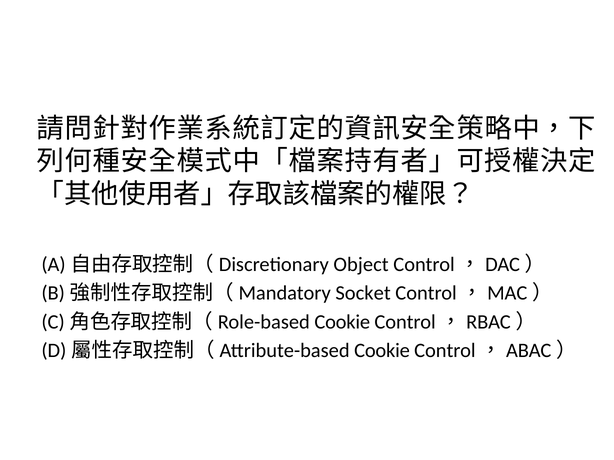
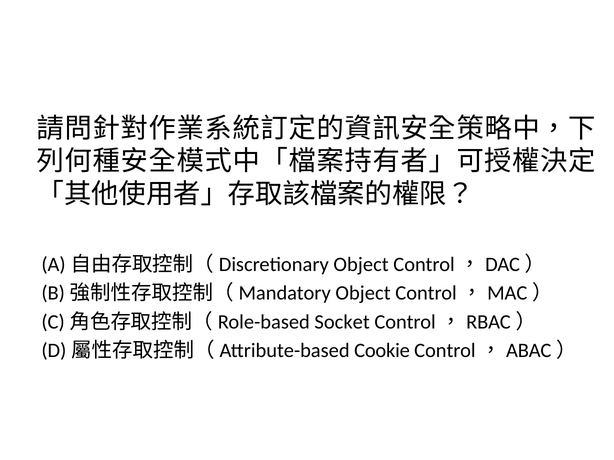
Socket at (363, 294): Socket -> Object
Cookie at (342, 322): Cookie -> Socket
